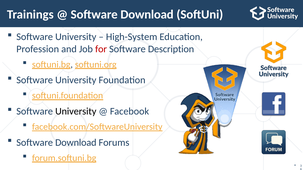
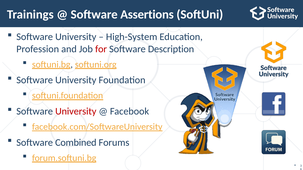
Download at (147, 15): Download -> Assertions
University at (76, 112) colour: black -> red
Download at (76, 143): Download -> Combined
